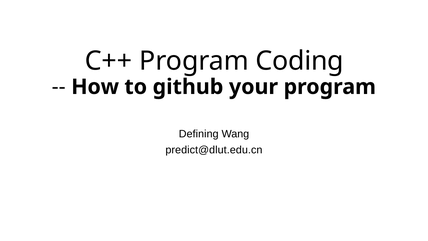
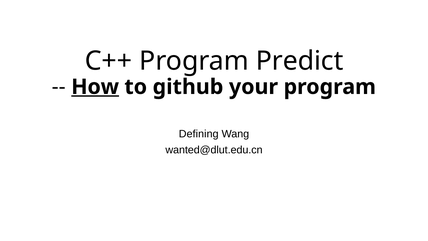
Coding: Coding -> Predict
How underline: none -> present
predict@dlut.edu.cn: predict@dlut.edu.cn -> wanted@dlut.edu.cn
